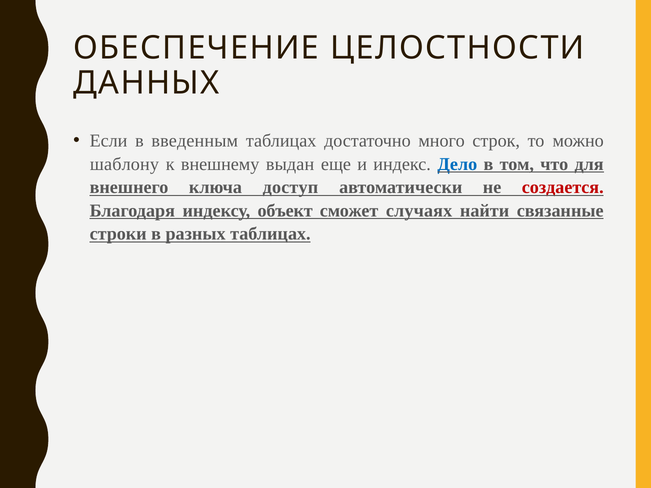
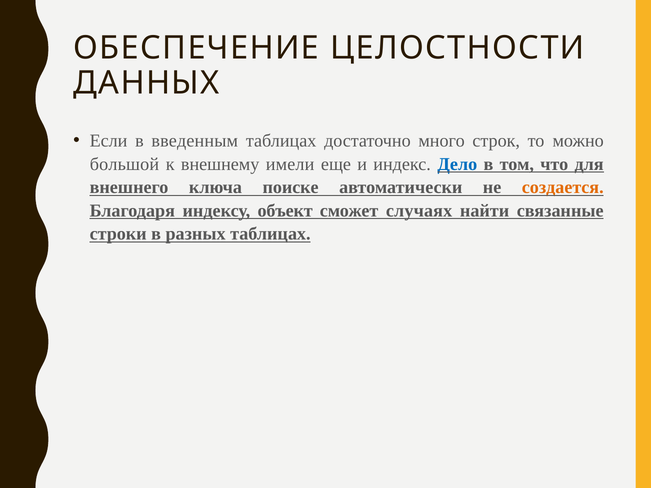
шаблону: шаблону -> большой
выдан: выдан -> имели
доступ: доступ -> поиске
создается colour: red -> orange
